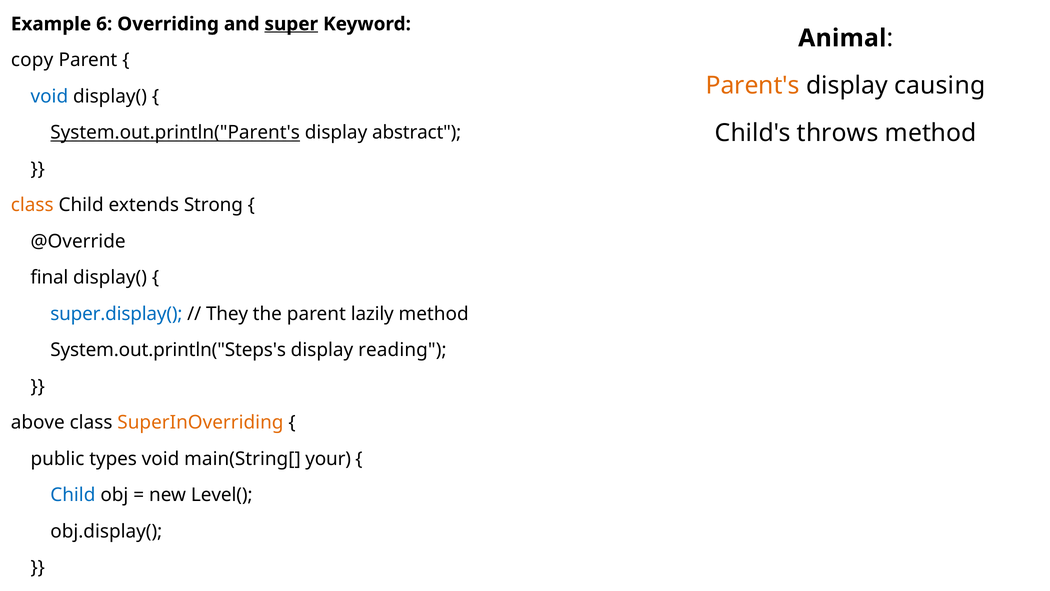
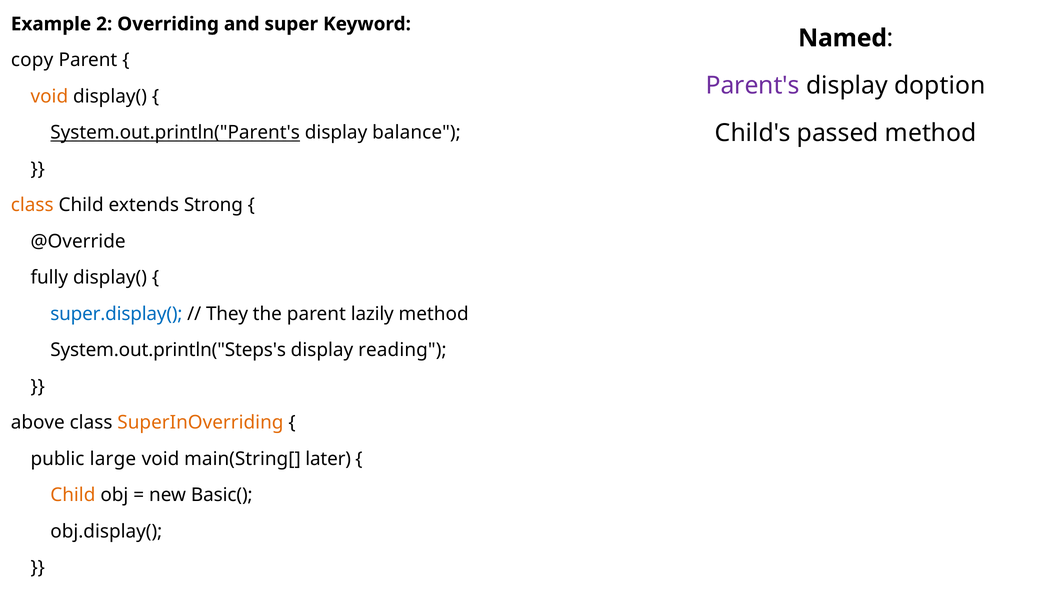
6: 6 -> 2
super underline: present -> none
Animal: Animal -> Named
Parent's colour: orange -> purple
causing: causing -> doption
void at (49, 96) colour: blue -> orange
throws: throws -> passed
abstract: abstract -> balance
final: final -> fully
types: types -> large
your: your -> later
Child at (73, 495) colour: blue -> orange
Level(: Level( -> Basic(
